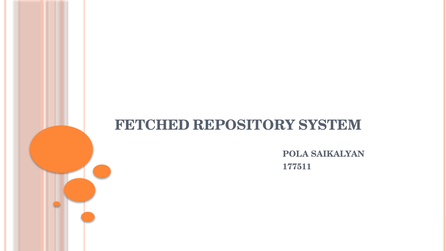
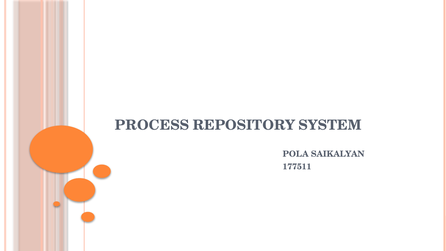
FETCHED: FETCHED -> PROCESS
